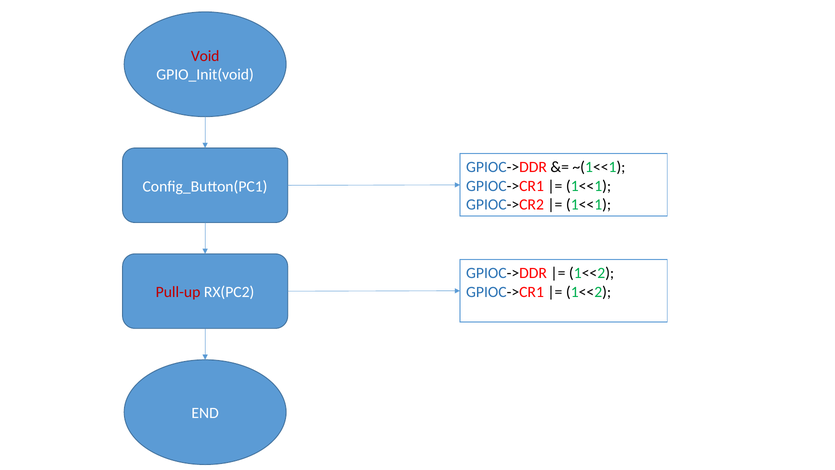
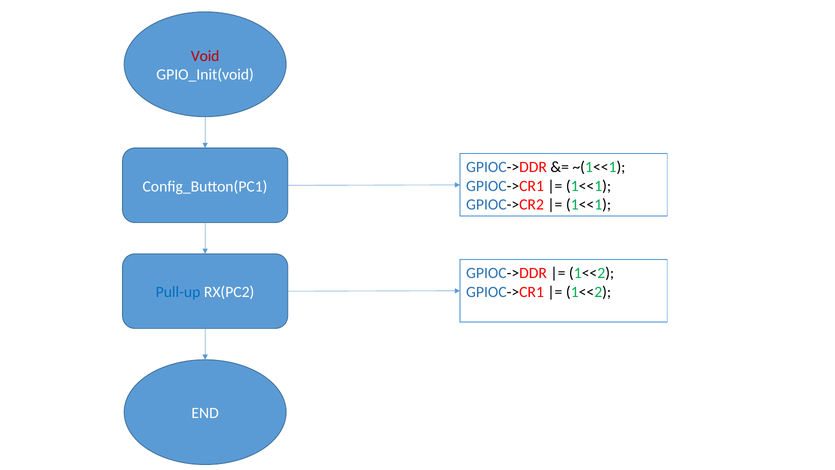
Pull-up colour: red -> blue
